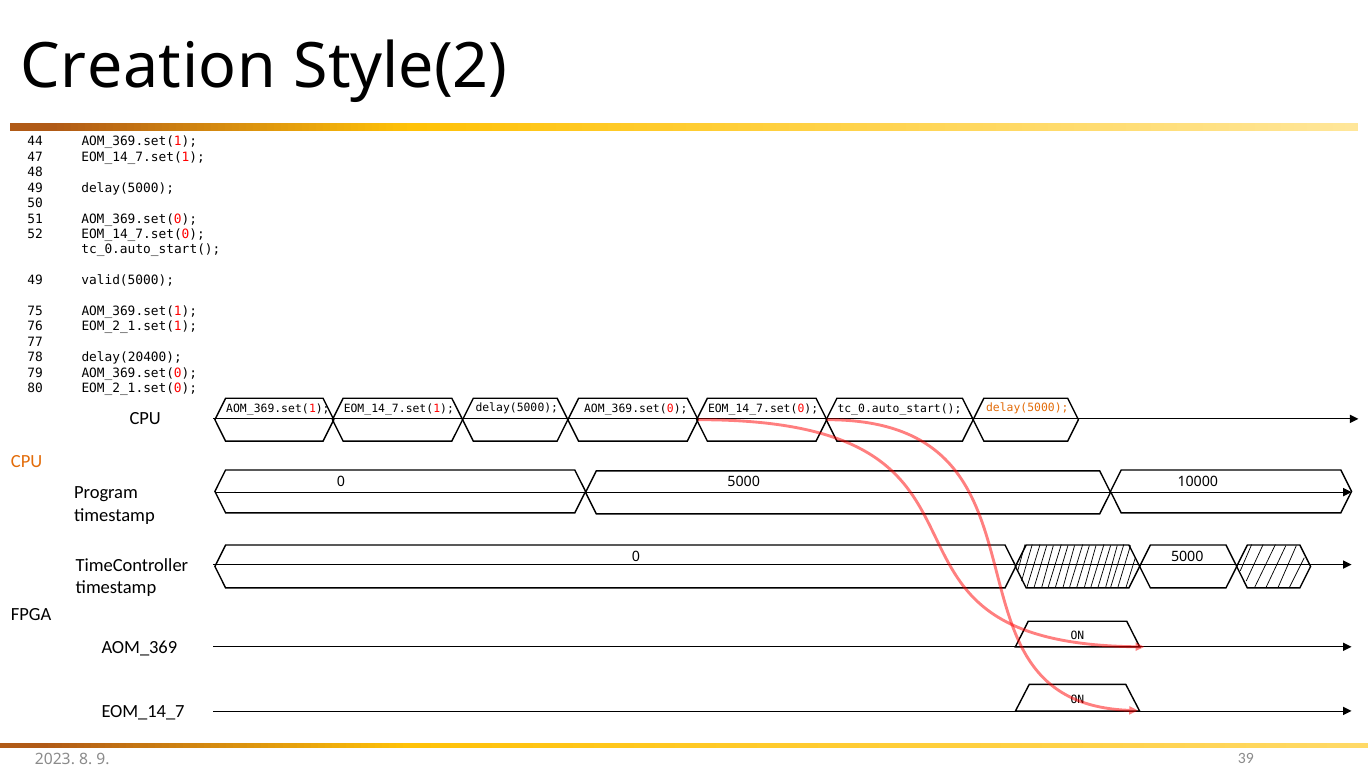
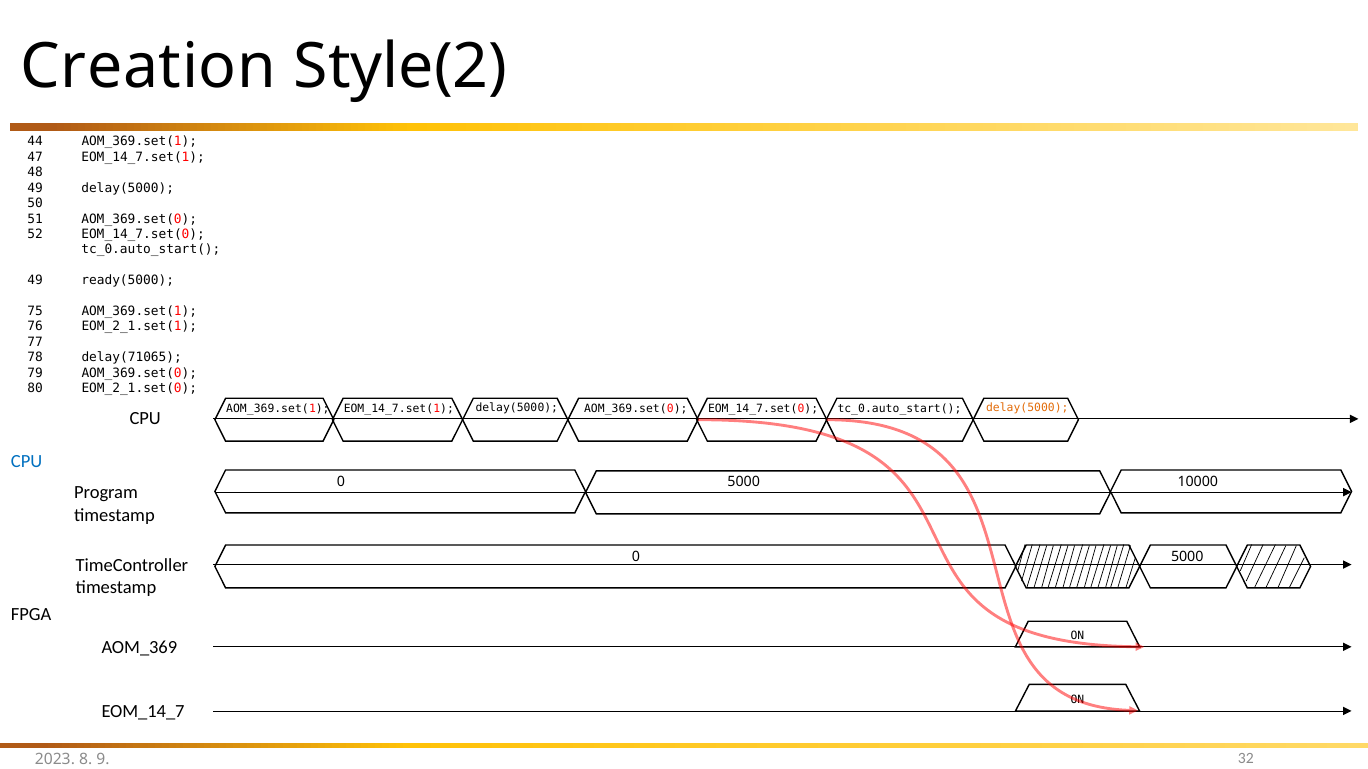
valid(5000: valid(5000 -> ready(5000
delay(20400: delay(20400 -> delay(71065
CPU at (27, 462) colour: orange -> blue
39: 39 -> 32
